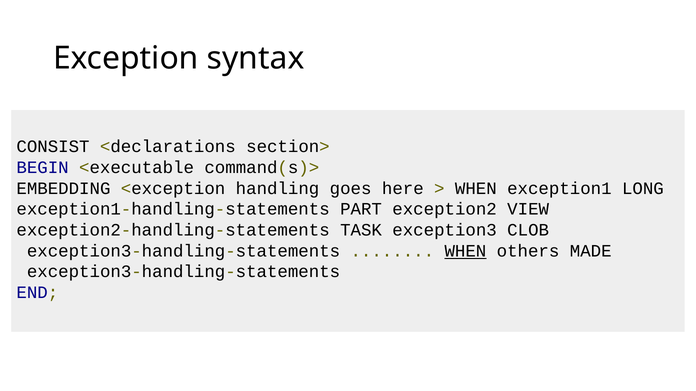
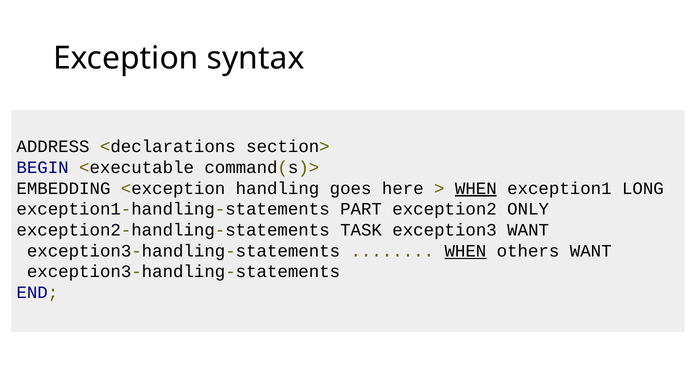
CONSIST: CONSIST -> ADDRESS
WHEN at (476, 189) underline: none -> present
VIEW: VIEW -> ONLY
exception3 CLOB: CLOB -> WANT
others MADE: MADE -> WANT
